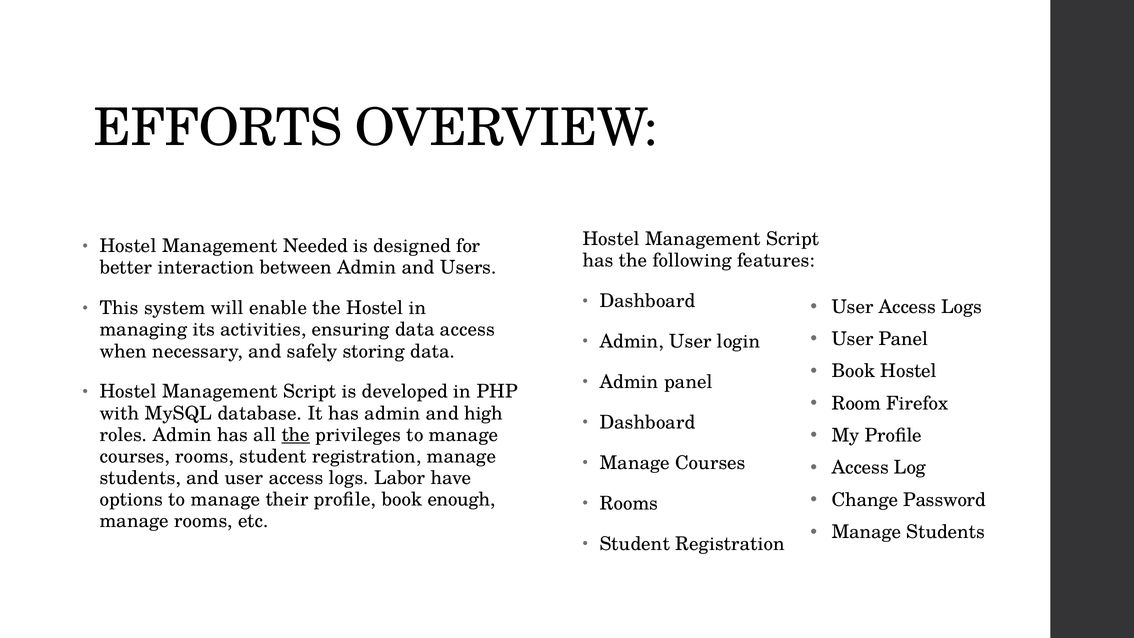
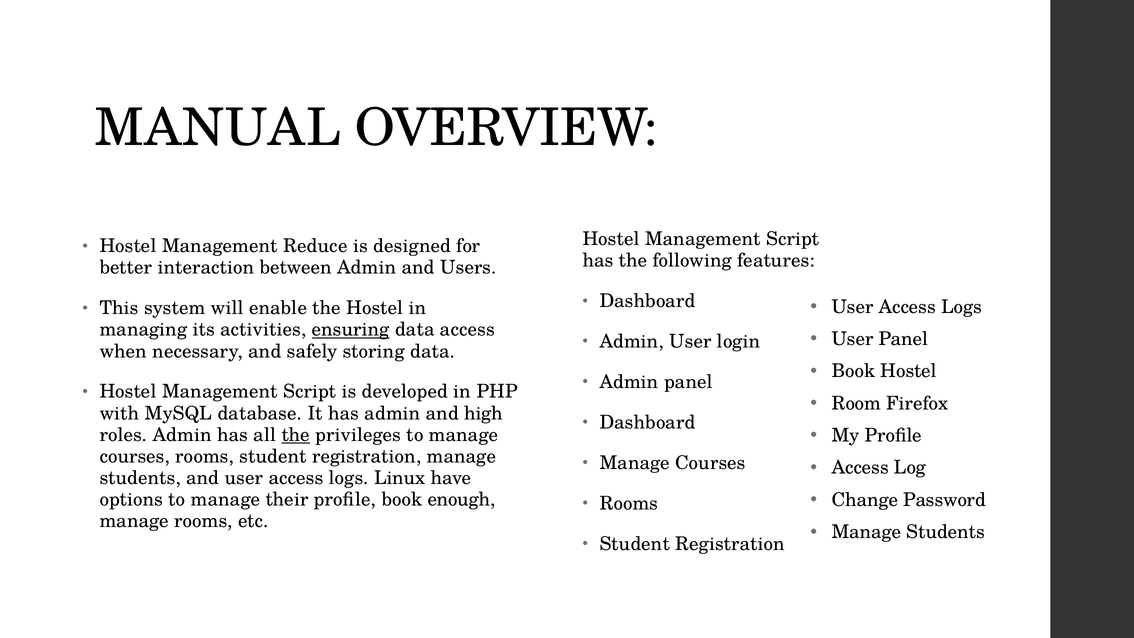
EFFORTS: EFFORTS -> MANUAL
Needed: Needed -> Reduce
ensuring underline: none -> present
Labor: Labor -> Linux
